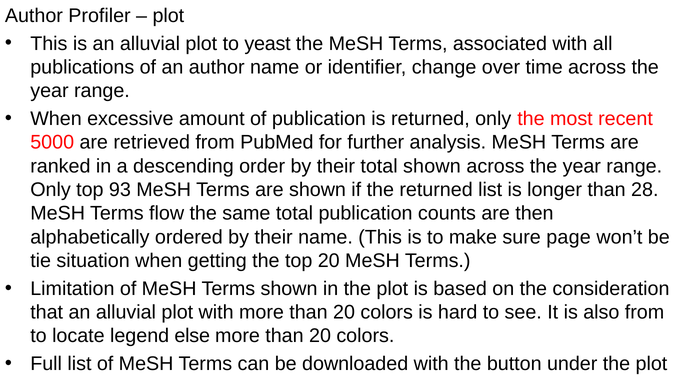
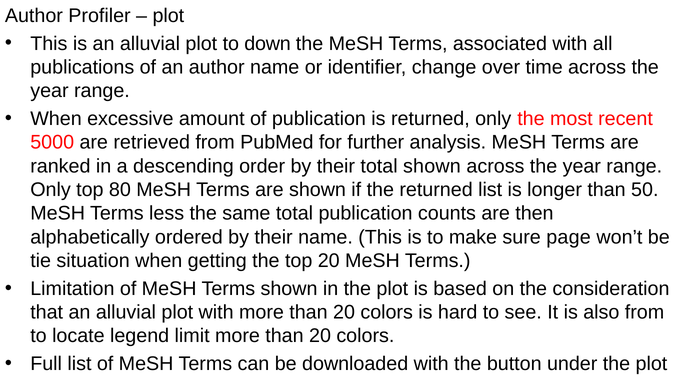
yeast: yeast -> down
93: 93 -> 80
28: 28 -> 50
flow: flow -> less
else: else -> limit
